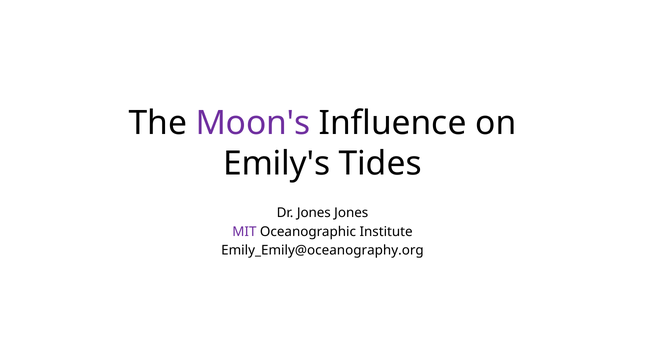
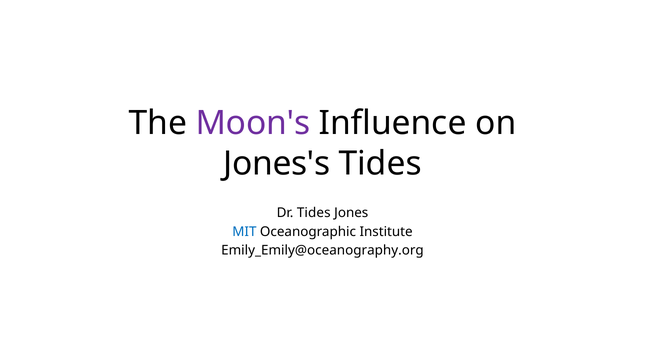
Emily's: Emily's -> Jones's
Dr Jones: Jones -> Tides
MIT colour: purple -> blue
